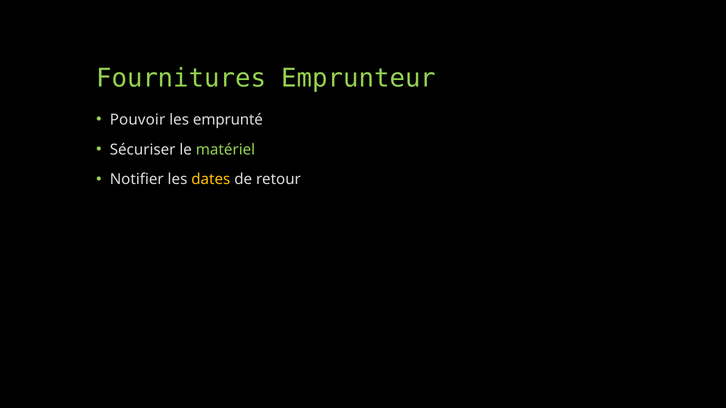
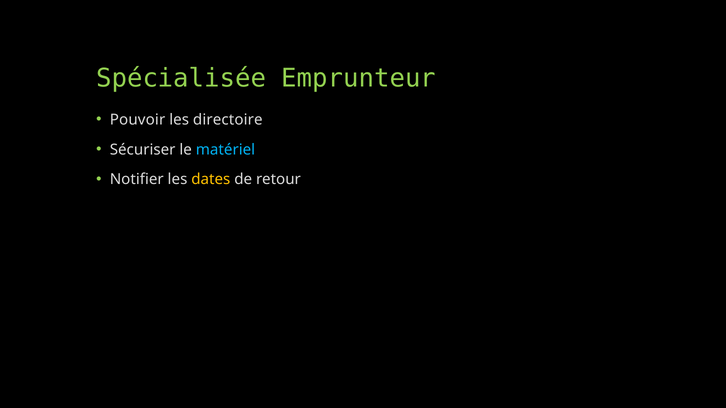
Fournitures: Fournitures -> Spécialisée
emprunté: emprunté -> directoire
matériel colour: light green -> light blue
